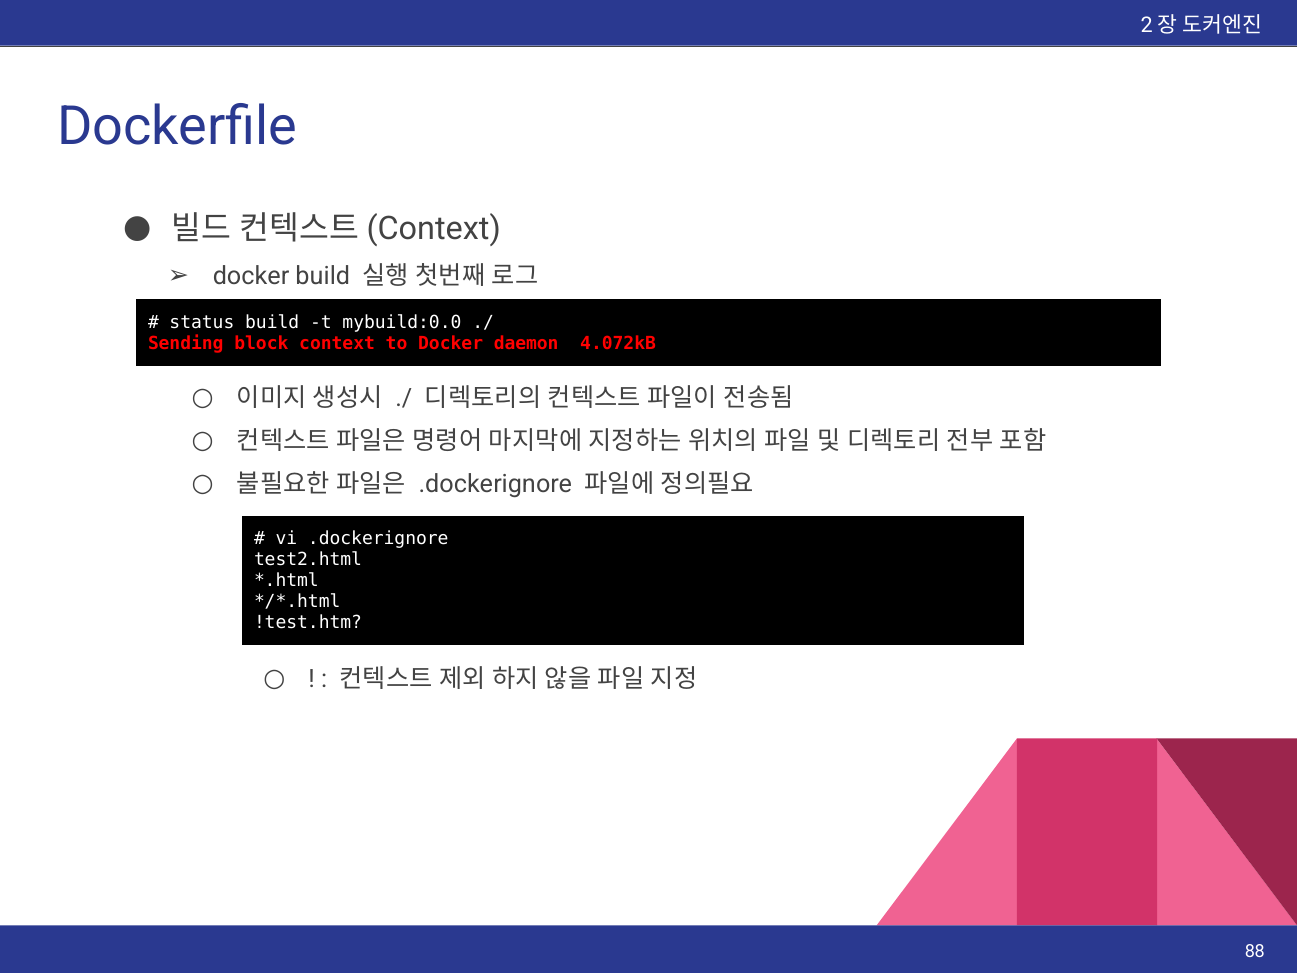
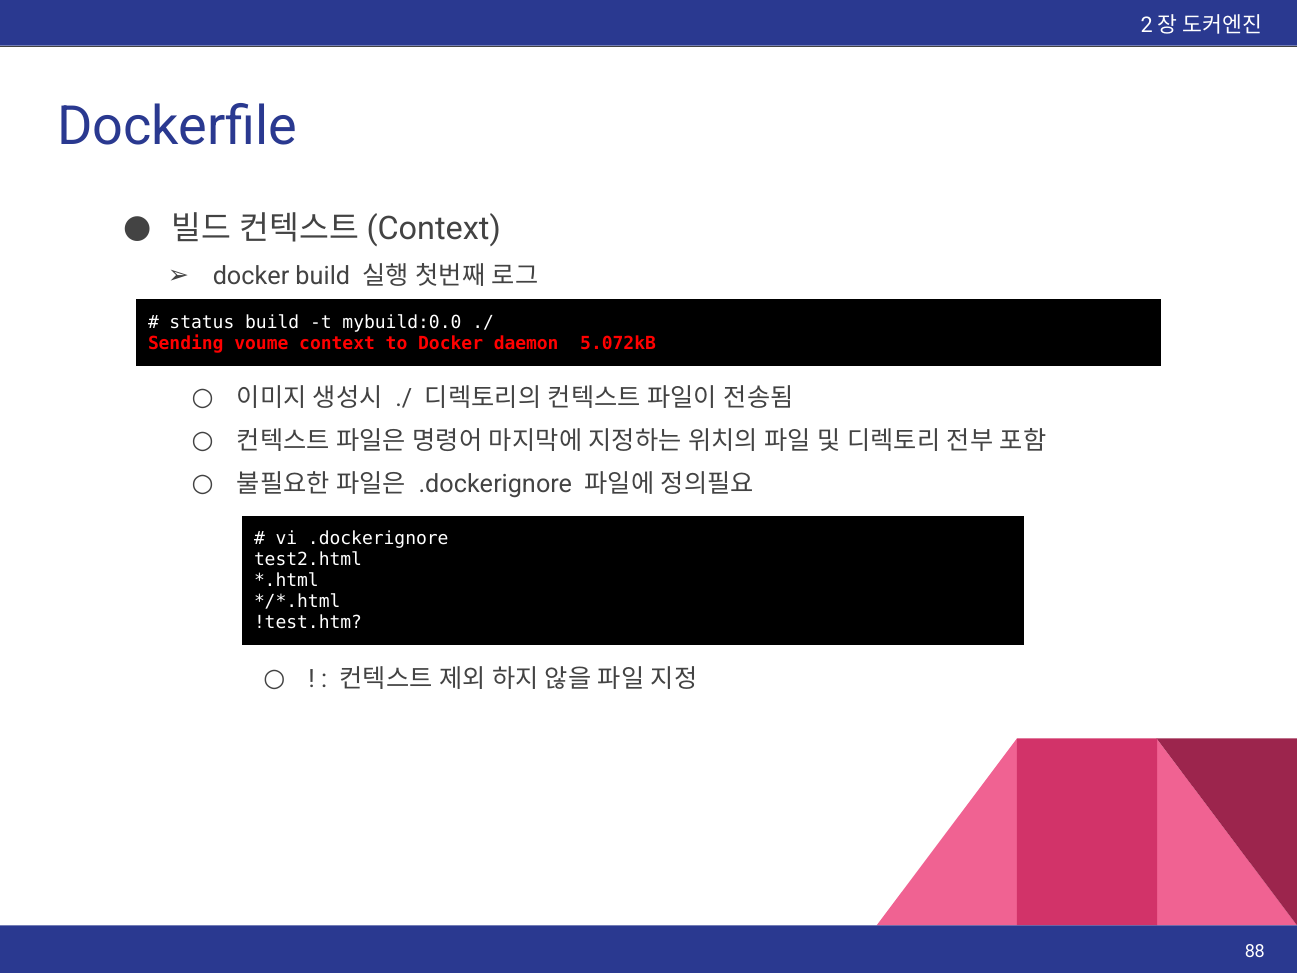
block: block -> voume
4.072kB: 4.072kB -> 5.072kB
